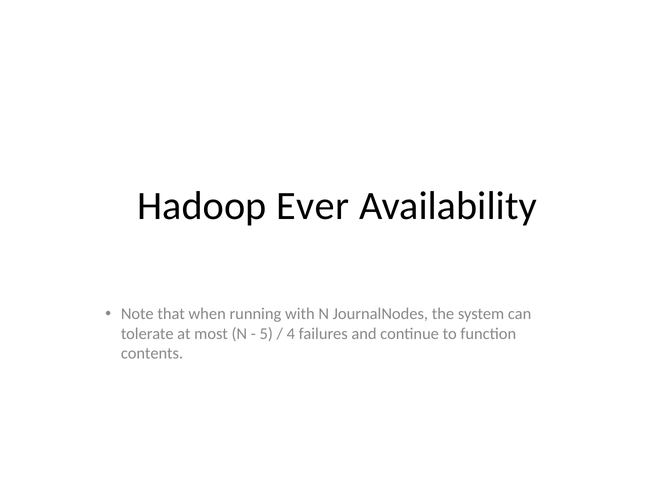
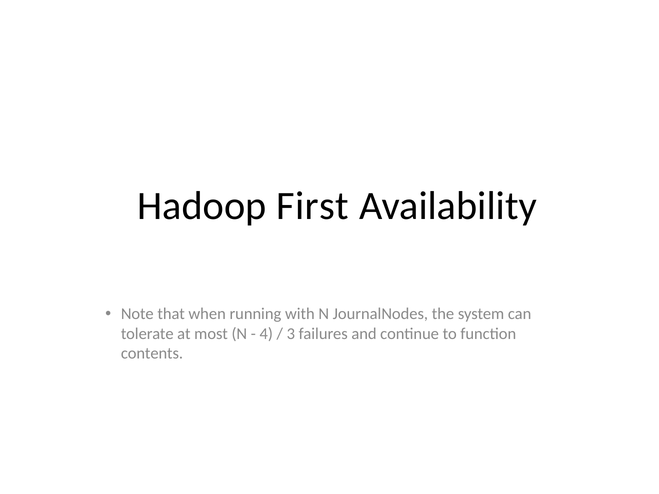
Ever: Ever -> First
5: 5 -> 4
4: 4 -> 3
